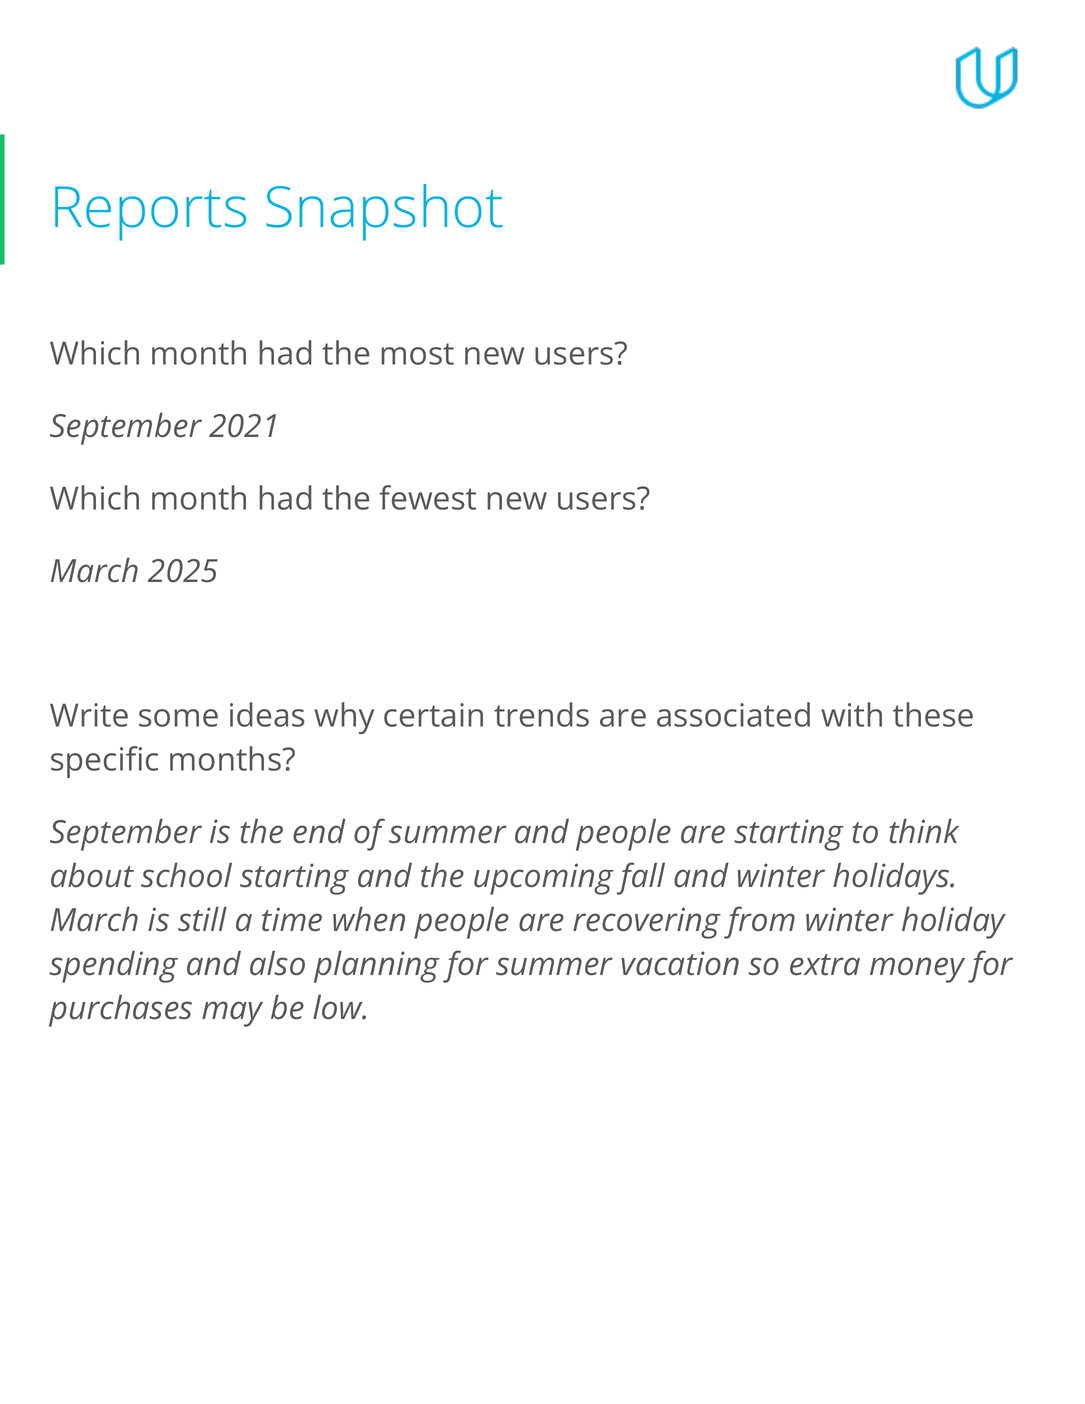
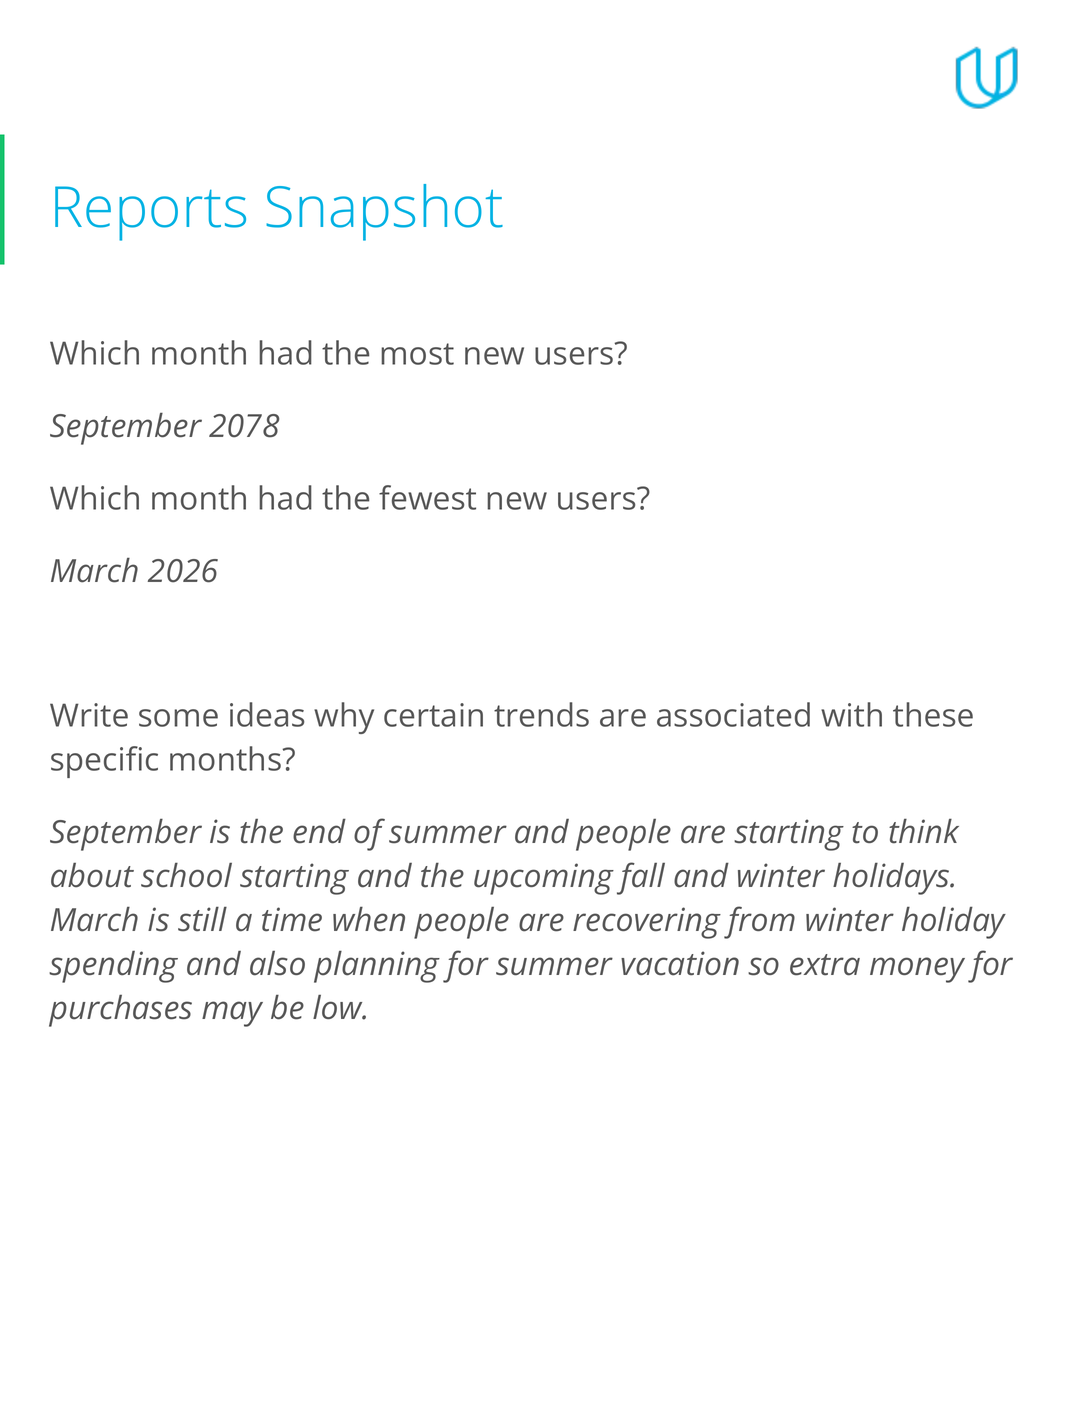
2021: 2021 -> 2078
2025: 2025 -> 2026
